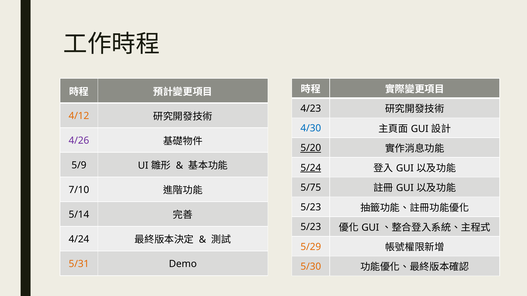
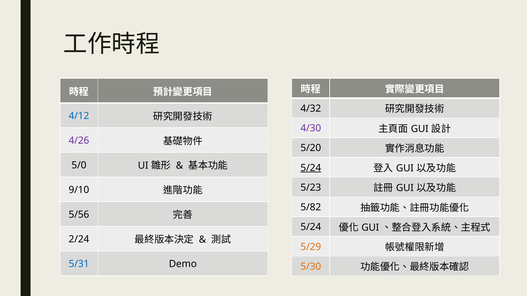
4/23: 4/23 -> 4/32
4/12 colour: orange -> blue
4/30 colour: blue -> purple
5/20 underline: present -> none
5/9: 5/9 -> 5/0
5/75: 5/75 -> 5/23
7/10: 7/10 -> 9/10
5/23 at (311, 208): 5/23 -> 5/82
5/14: 5/14 -> 5/56
5/23 at (311, 227): 5/23 -> 5/24
4/24: 4/24 -> 2/24
5/31 colour: orange -> blue
